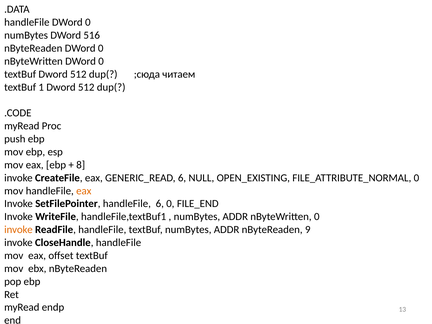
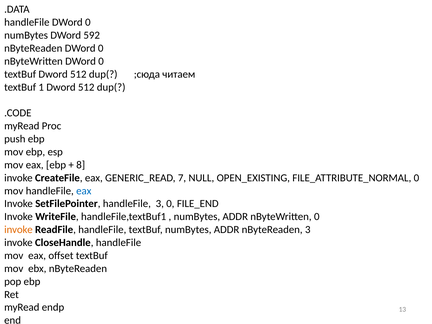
516: 516 -> 592
GENERIC_READ 6: 6 -> 7
eax at (84, 191) colour: orange -> blue
handleFile 6: 6 -> 3
nByteReaden 9: 9 -> 3
